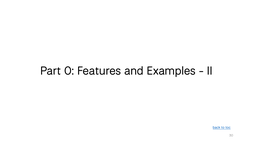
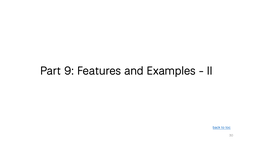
0: 0 -> 9
